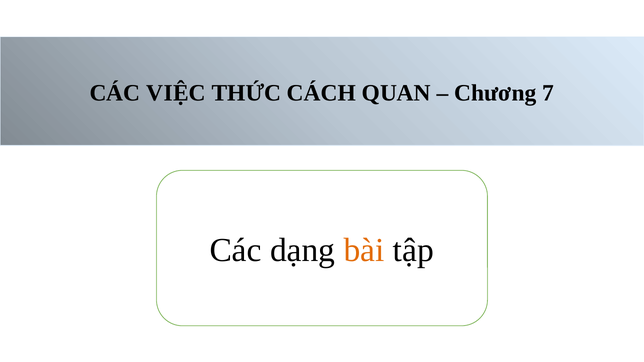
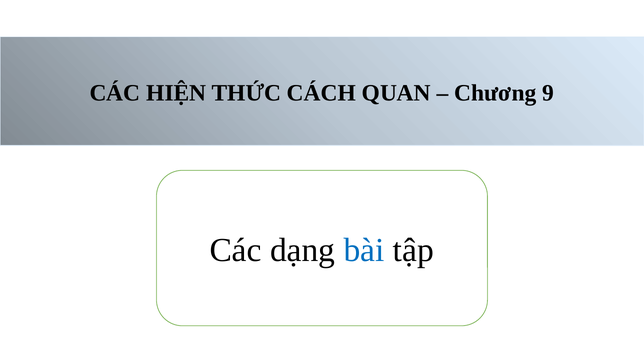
VIỆC: VIỆC -> HIỆN
7: 7 -> 9
bài colour: orange -> blue
